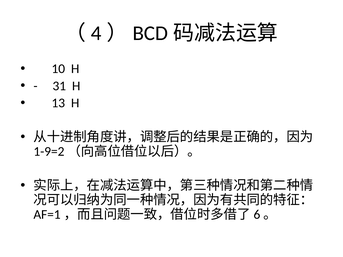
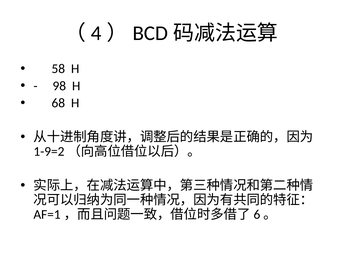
10: 10 -> 58
31: 31 -> 98
13: 13 -> 68
